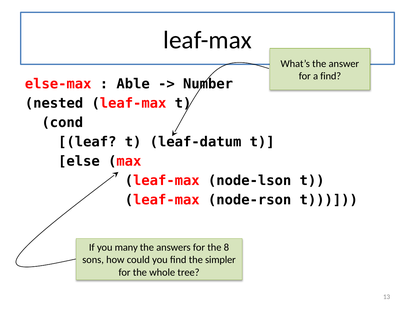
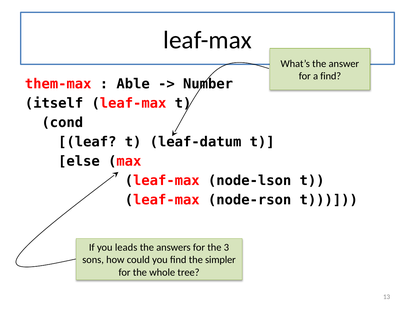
else-max: else-max -> them-max
nested: nested -> itself
many: many -> leads
8: 8 -> 3
